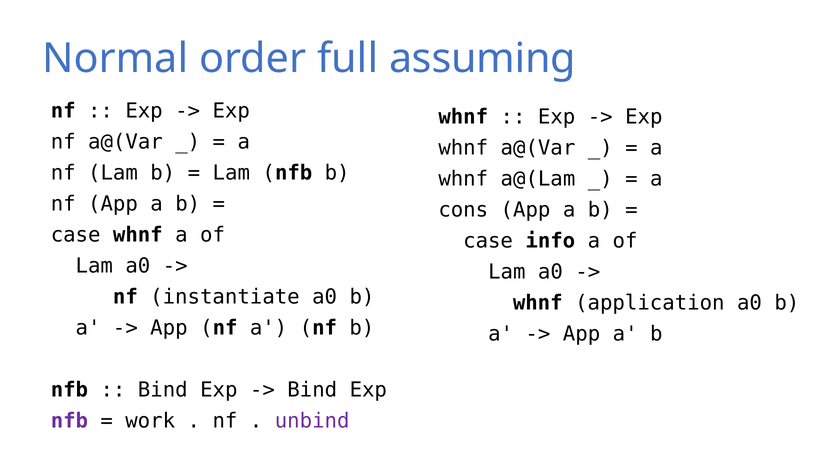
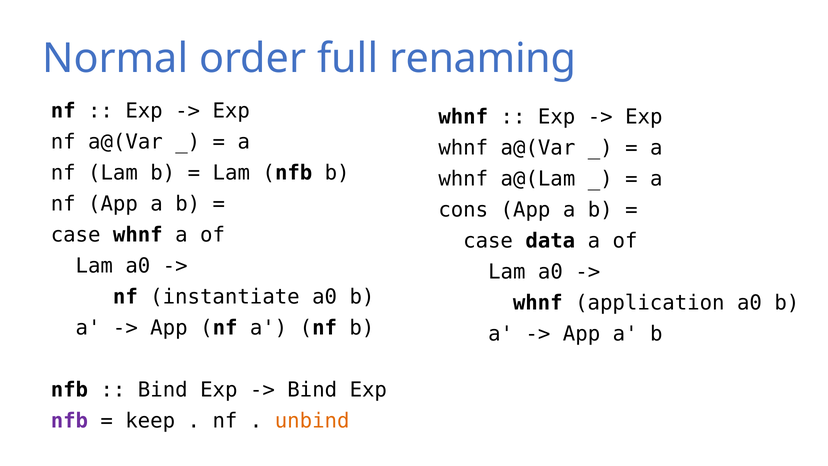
assuming: assuming -> renaming
info: info -> data
work: work -> keep
unbind colour: purple -> orange
